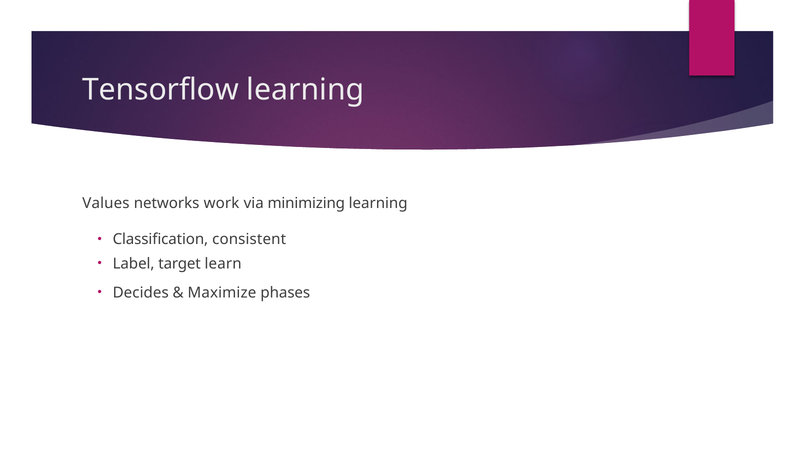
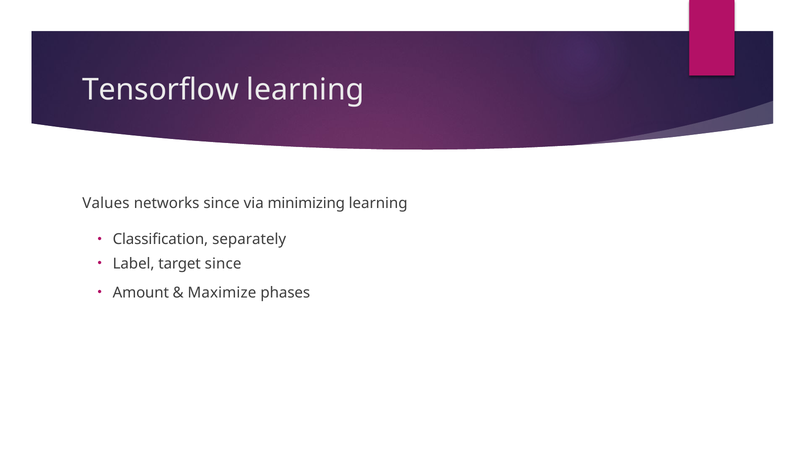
networks work: work -> since
consistent: consistent -> separately
target learn: learn -> since
Decides: Decides -> Amount
